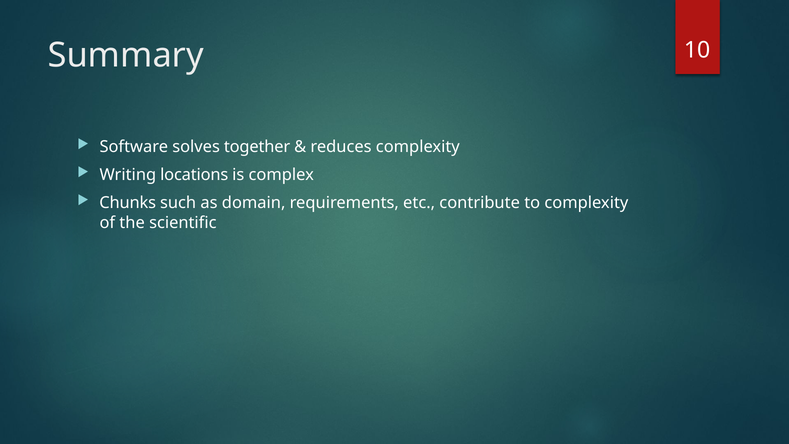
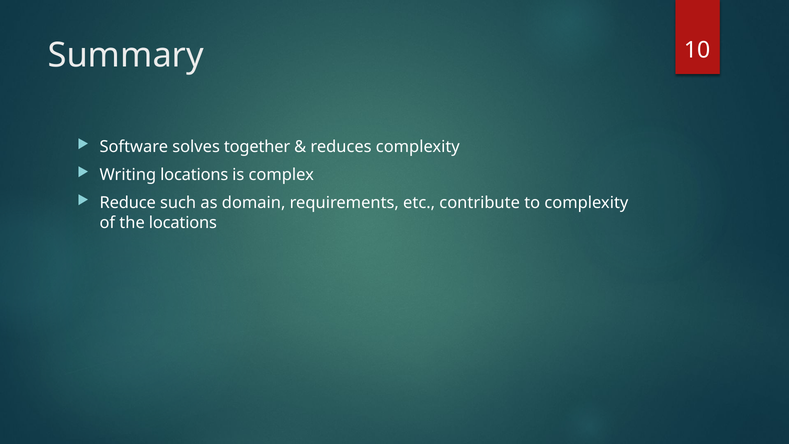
Chunks: Chunks -> Reduce
the scientific: scientific -> locations
